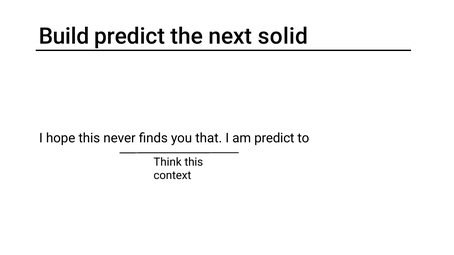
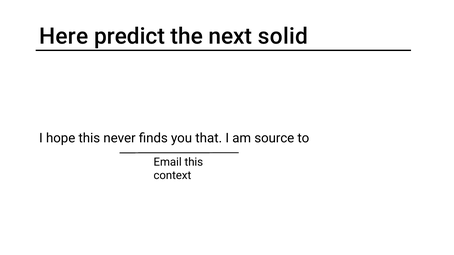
Build: Build -> Here
am predict: predict -> source
Think: Think -> Email
